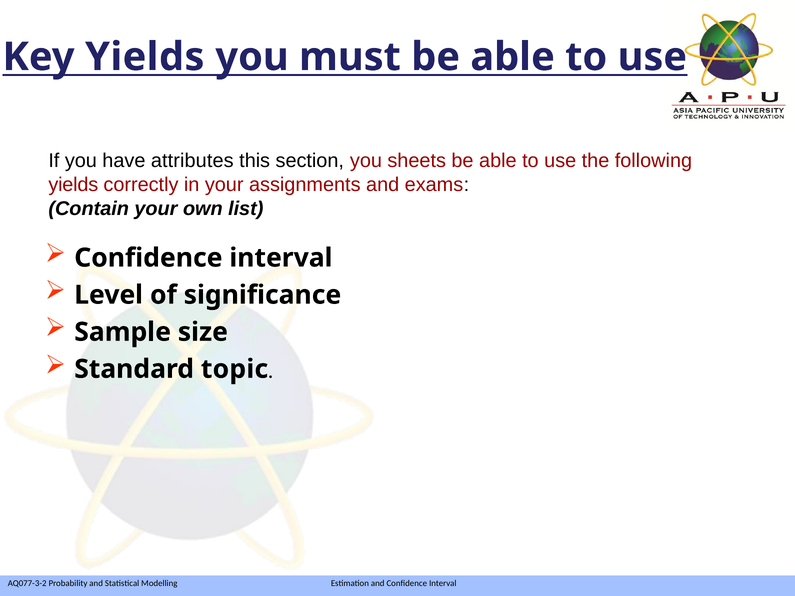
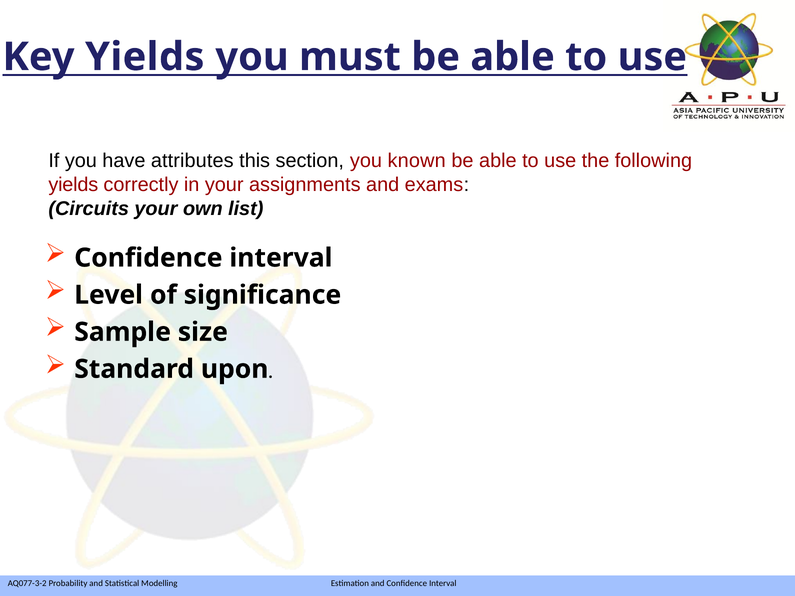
sheets: sheets -> known
Contain: Contain -> Circuits
topic: topic -> upon
